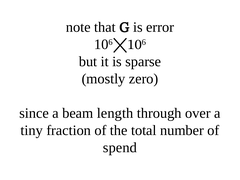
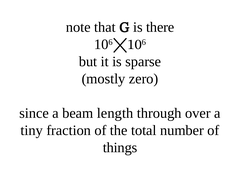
error: error -> there
spend: spend -> things
